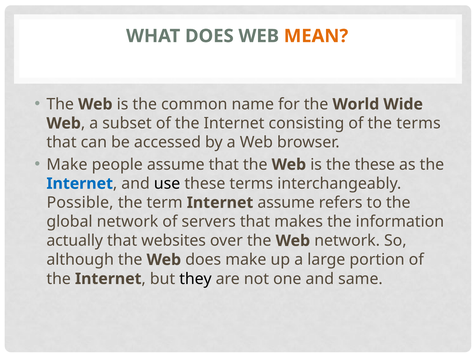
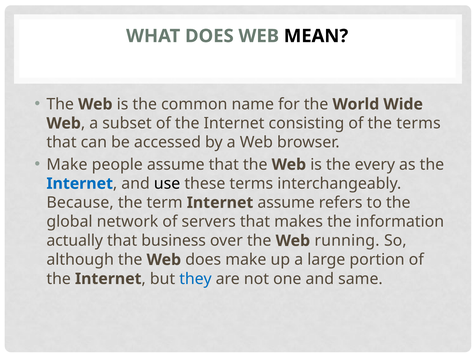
MEAN colour: orange -> black
the these: these -> every
Possible: Possible -> Because
websites: websites -> business
Web network: network -> running
they colour: black -> blue
